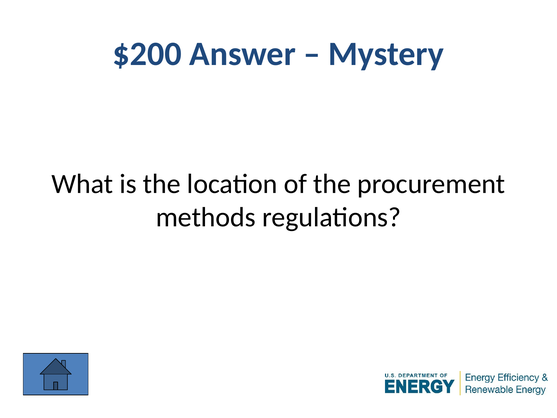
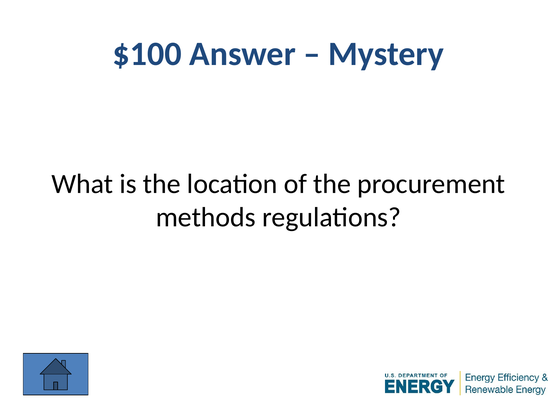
$200: $200 -> $100
